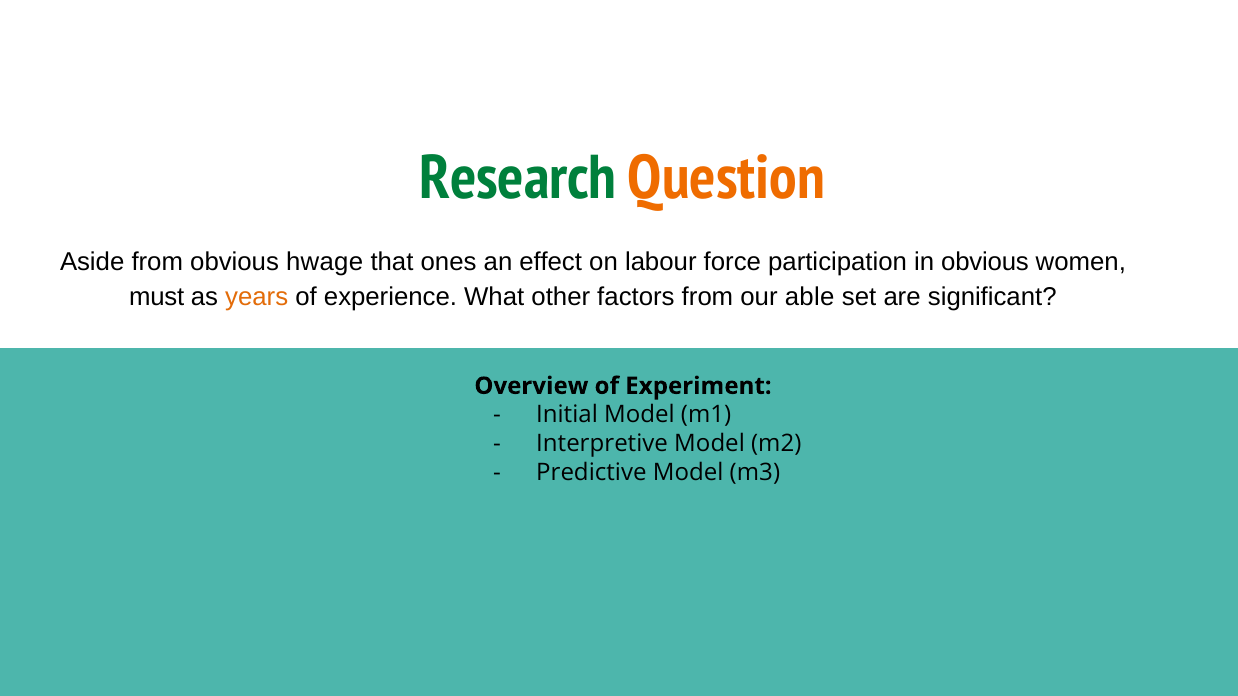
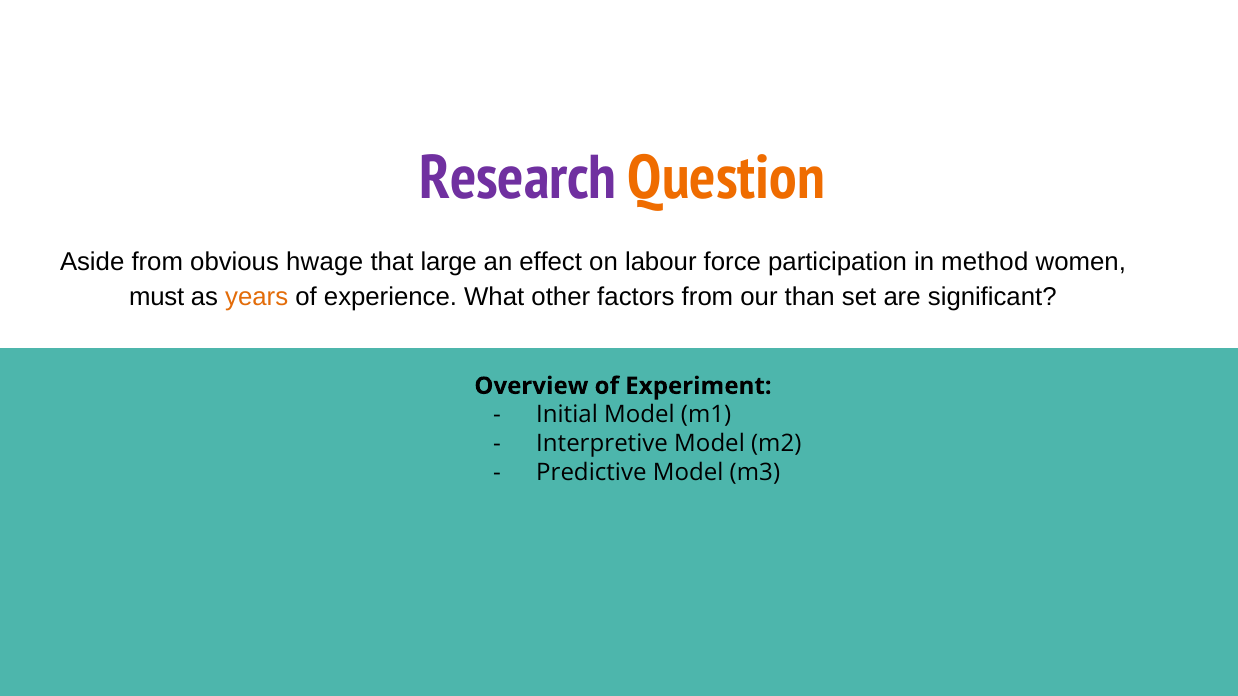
Research colour: green -> purple
ones: ones -> large
in obvious: obvious -> method
able: able -> than
